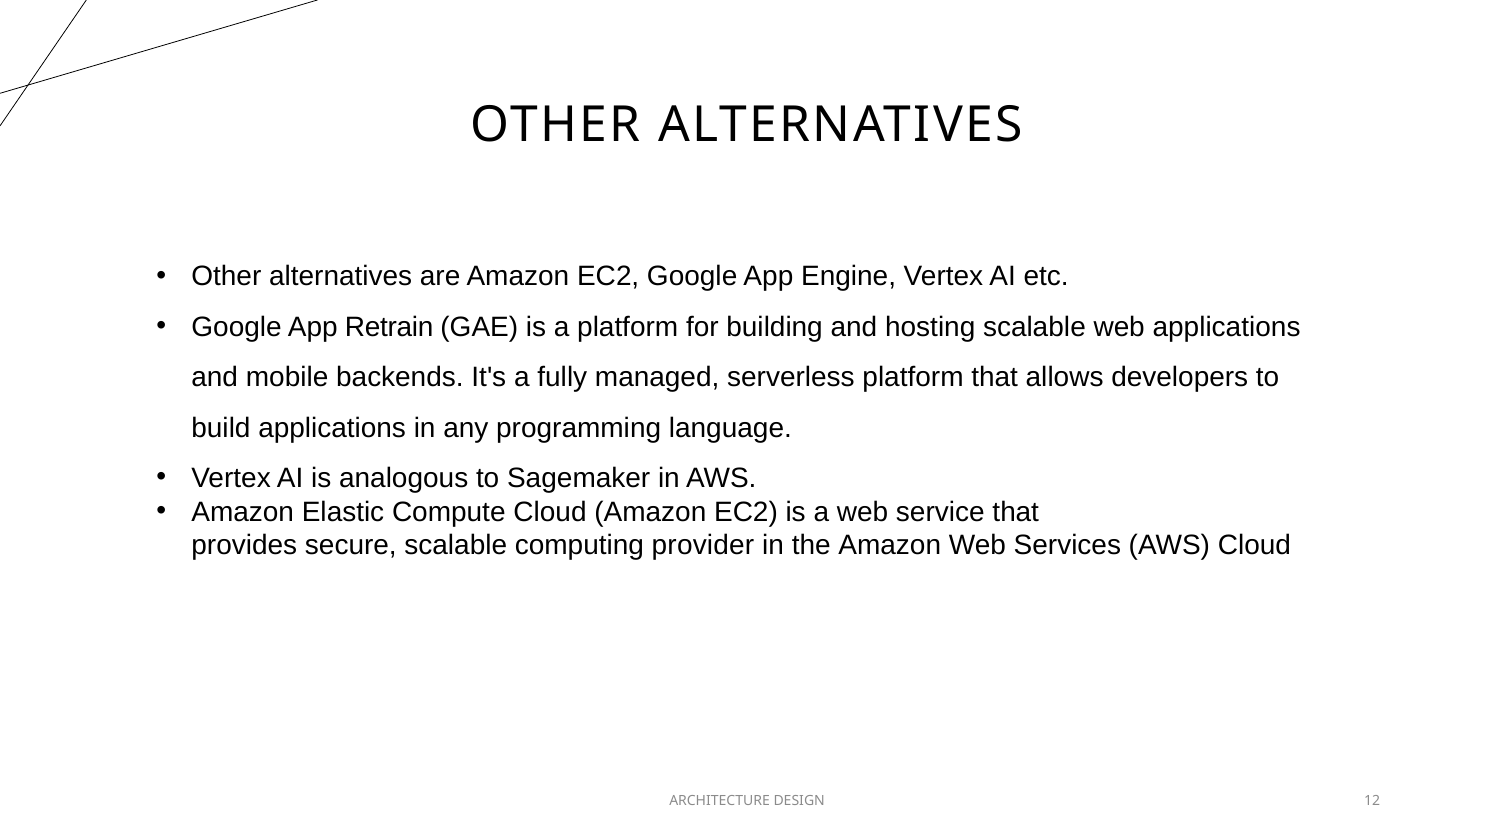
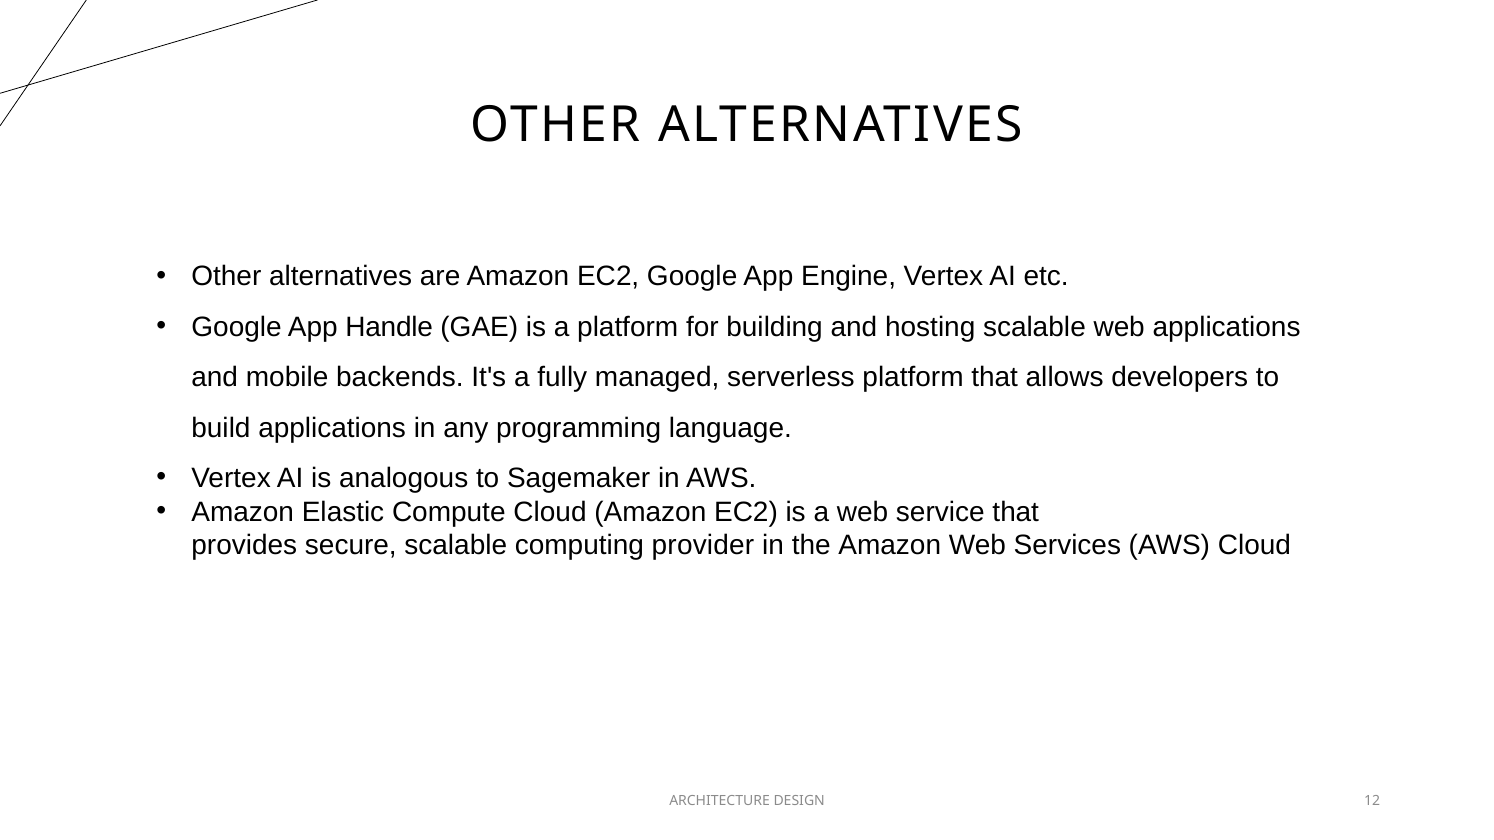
Retrain: Retrain -> Handle
